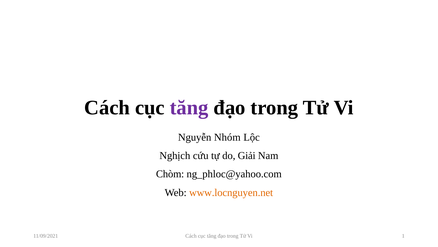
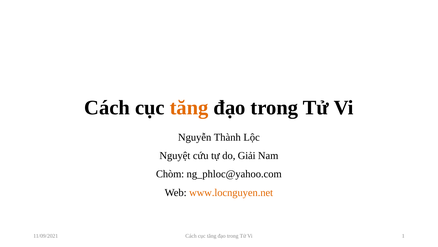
tăng at (189, 107) colour: purple -> orange
Nhóm: Nhóm -> Thành
Nghịch: Nghịch -> Nguyệt
